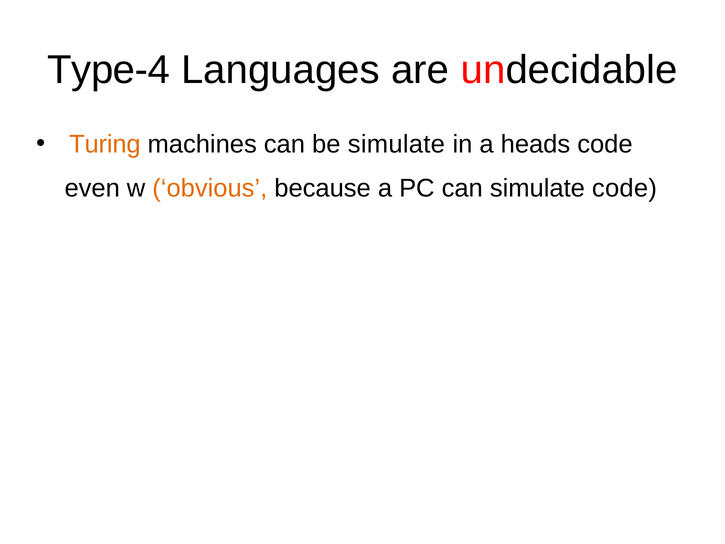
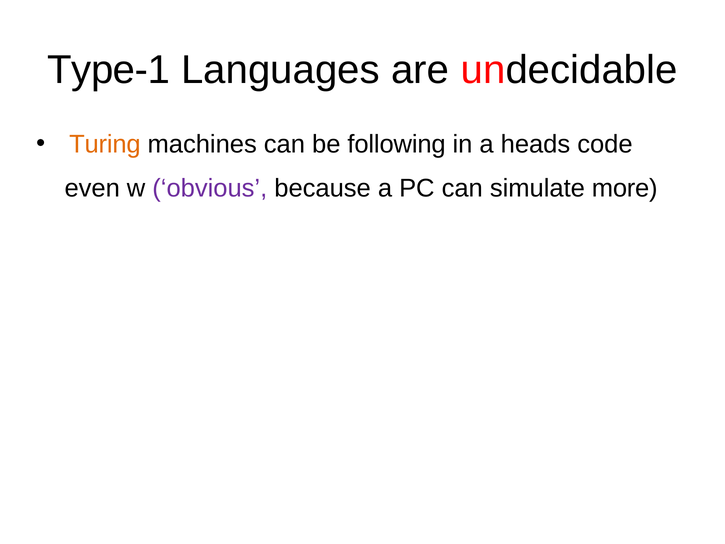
Type-4: Type-4 -> Type-1
be simulate: simulate -> following
obvious colour: orange -> purple
simulate code: code -> more
